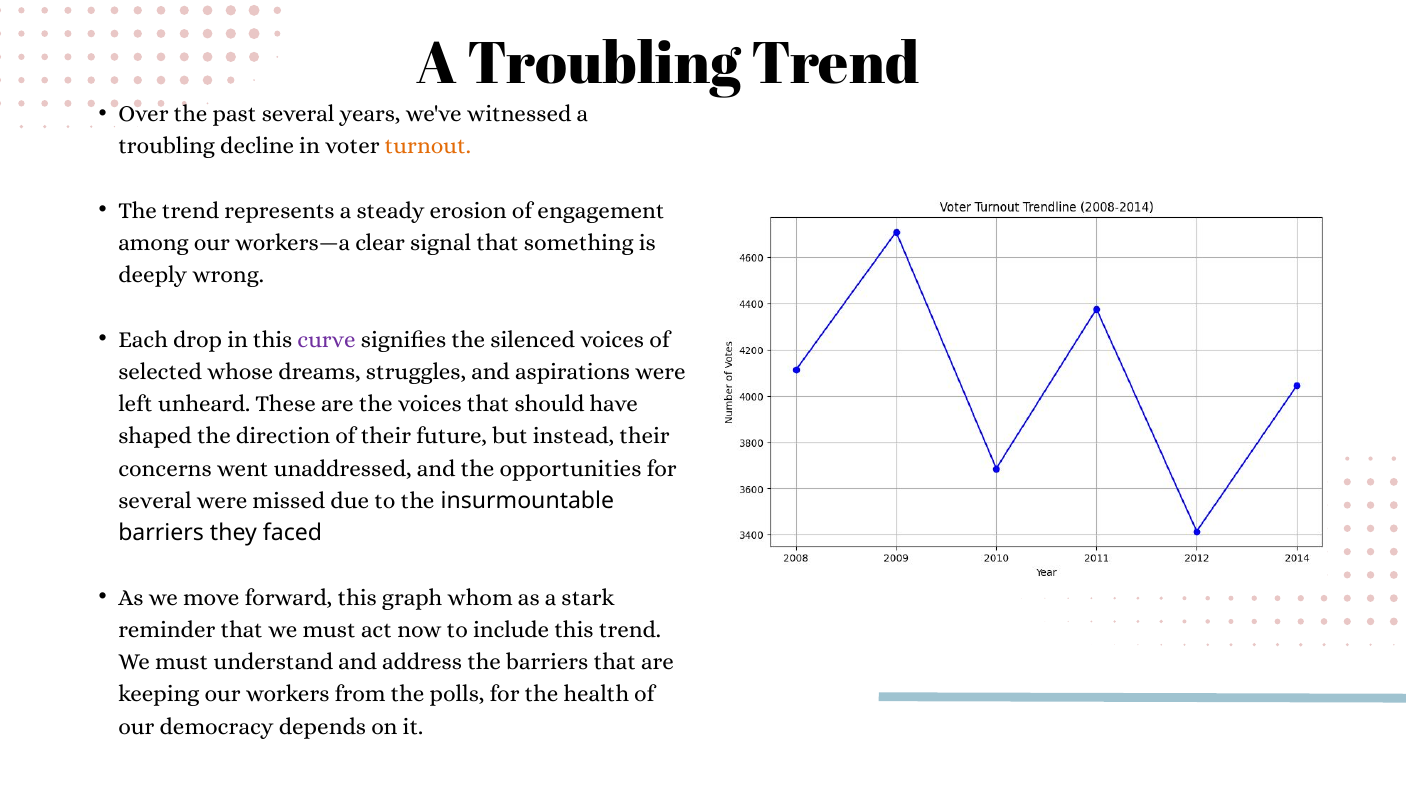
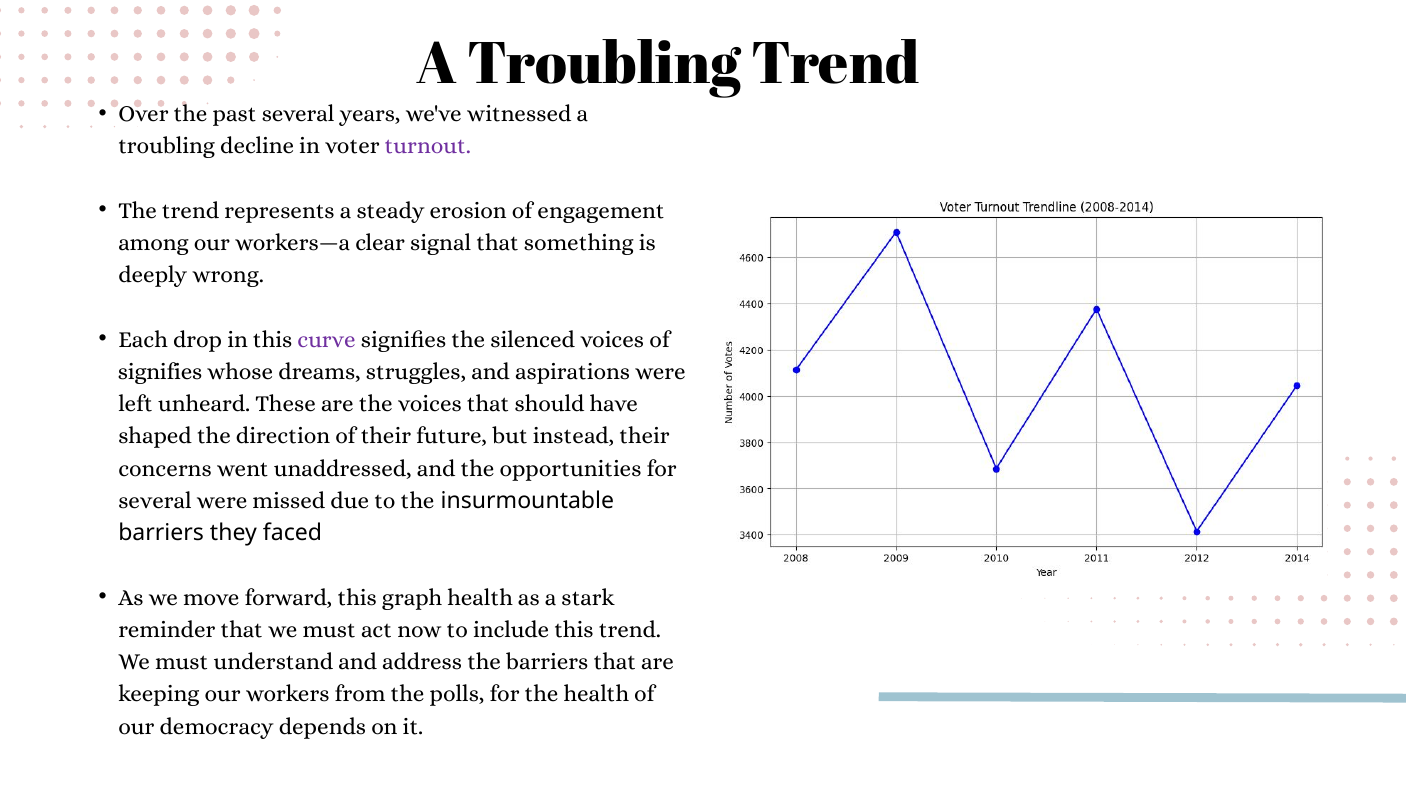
turnout colour: orange -> purple
selected at (160, 372): selected -> signifies
graph whom: whom -> health
